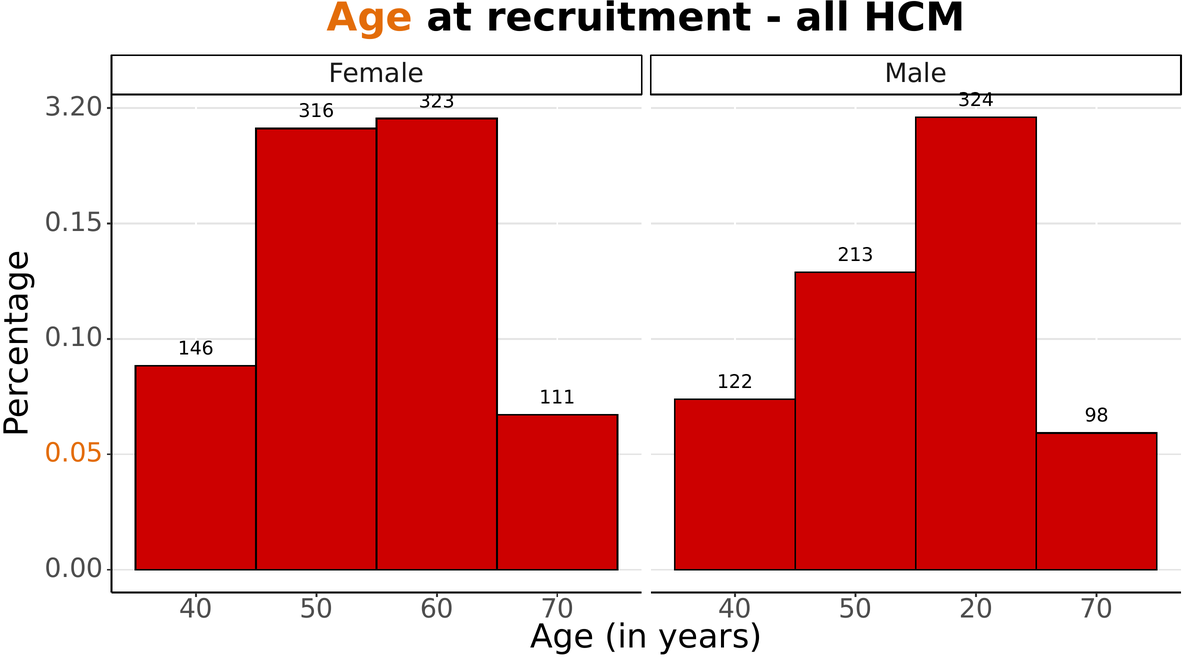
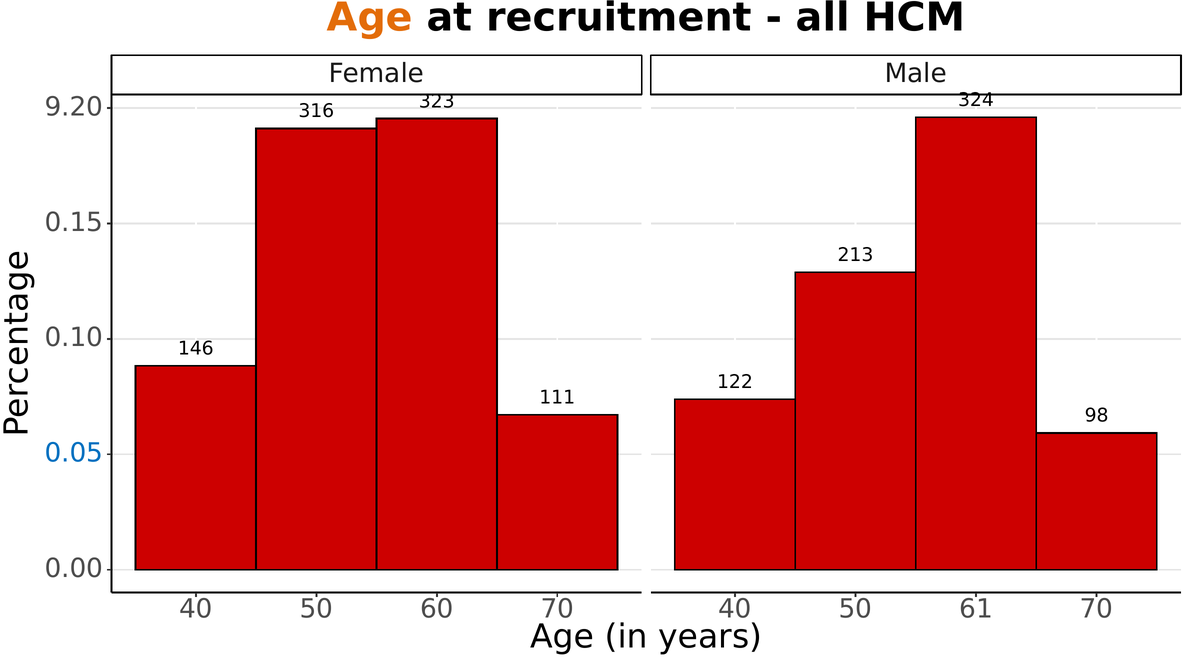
3.20: 3.20 -> 9.20
0.05 colour: orange -> blue
20: 20 -> 61
